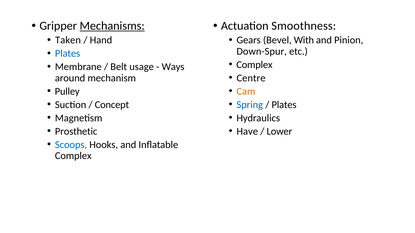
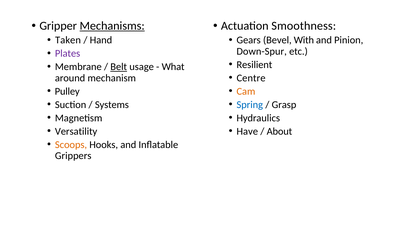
Plates at (68, 54) colour: blue -> purple
Complex at (254, 65): Complex -> Resilient
Belt underline: none -> present
Ways: Ways -> What
Concept: Concept -> Systems
Plates at (284, 105): Plates -> Grasp
Prosthetic: Prosthetic -> Versatility
Lower: Lower -> About
Scoops colour: blue -> orange
Complex at (73, 156): Complex -> Grippers
